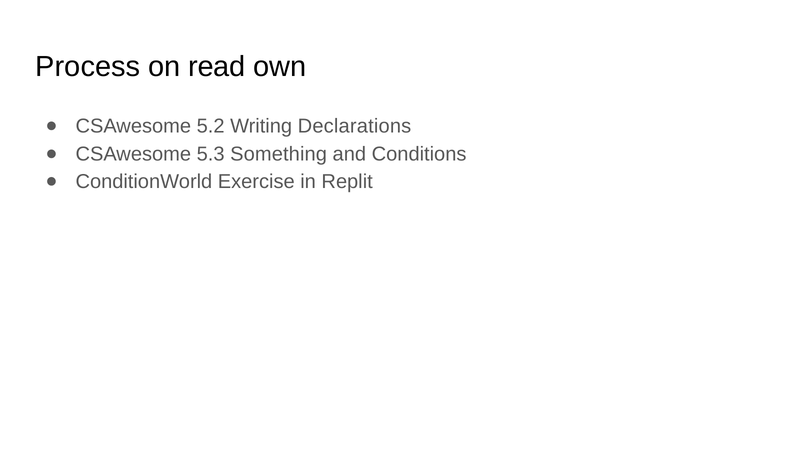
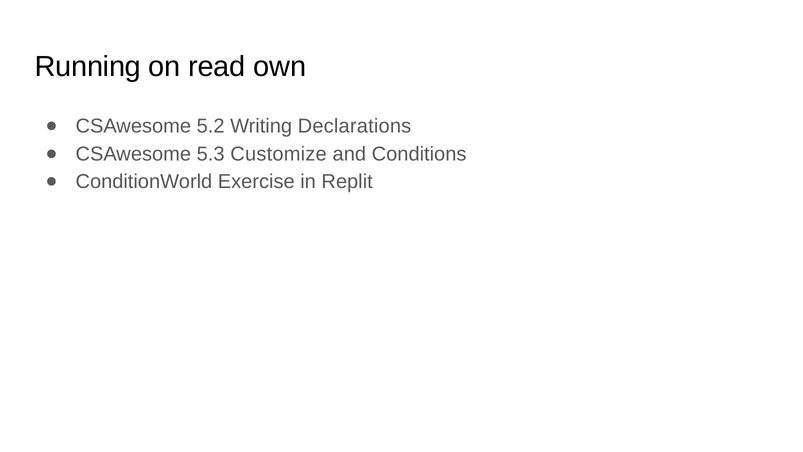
Process: Process -> Running
Something: Something -> Customize
